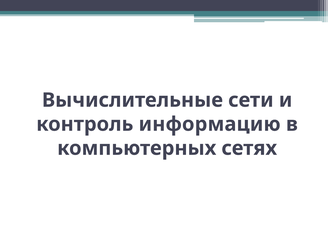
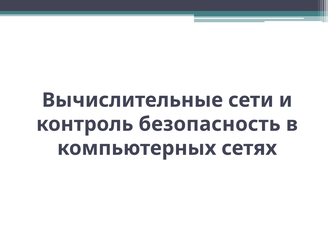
информацию: информацию -> безопасность
